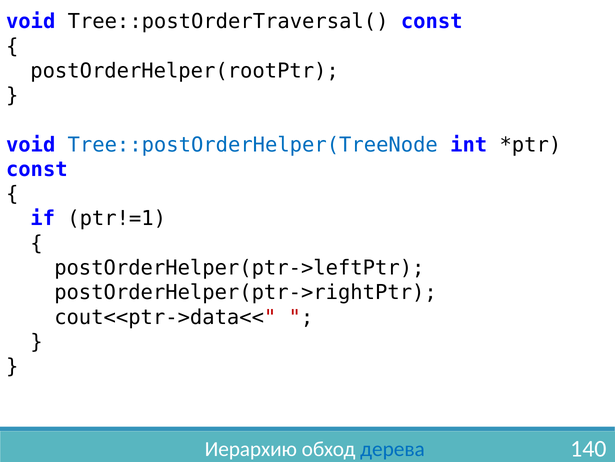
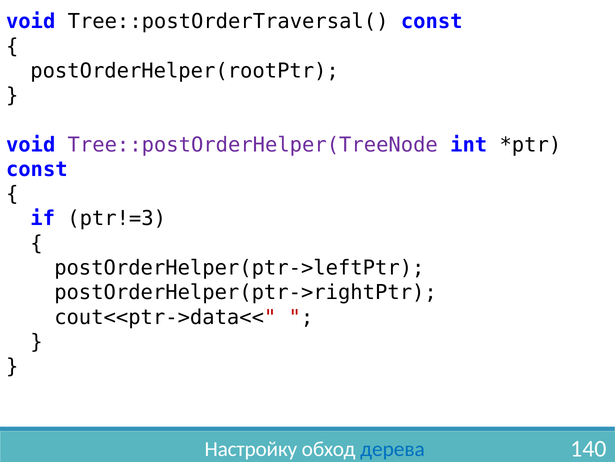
Tree::postOrderHelper(TreeNode colour: blue -> purple
ptr!=1: ptr!=1 -> ptr!=3
Иерархию: Иерархию -> Настройку
